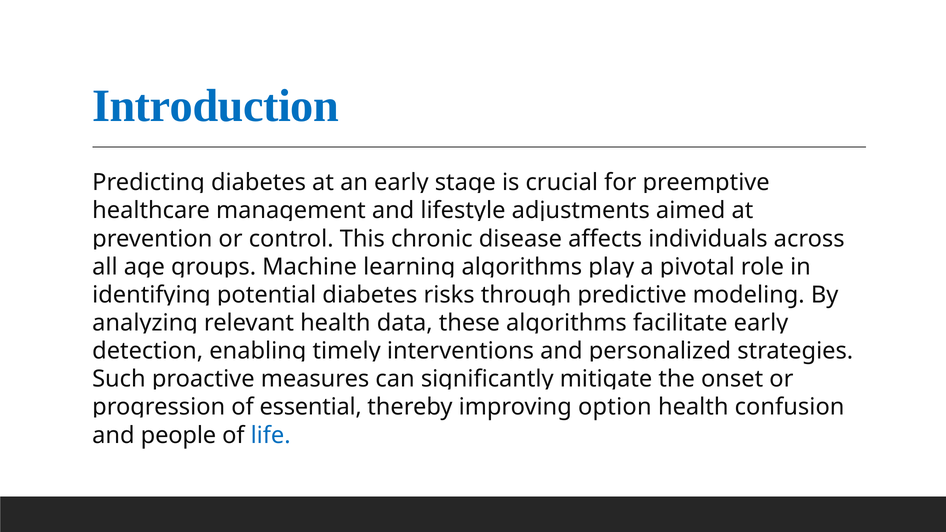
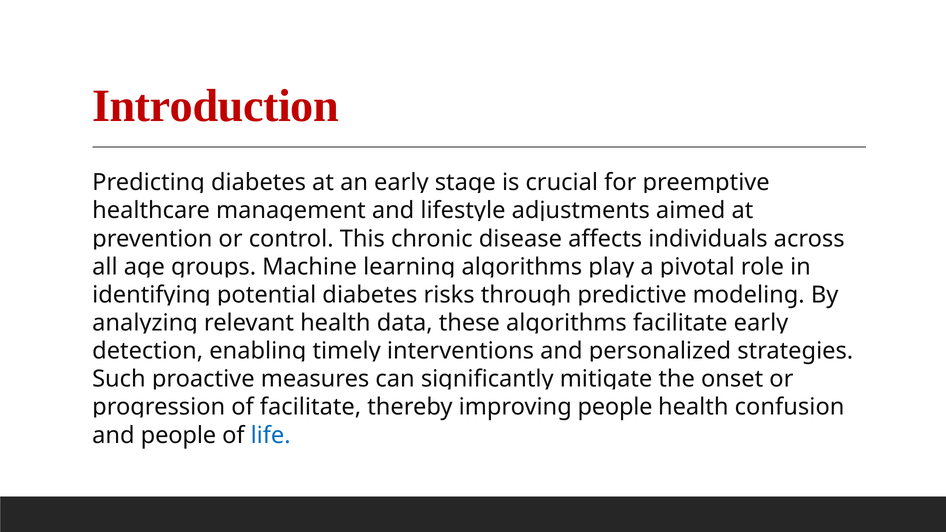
Introduction colour: blue -> red
essential at (311, 407): essential -> facilitate
improving option: option -> people
